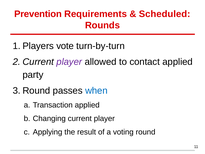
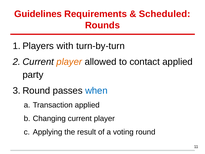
Prevention: Prevention -> Guidelines
vote: vote -> with
player at (69, 62) colour: purple -> orange
